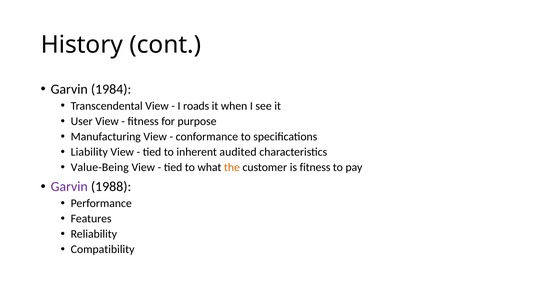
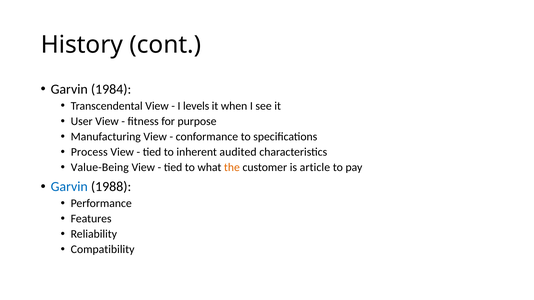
roads: roads -> levels
Liability: Liability -> Process
is fitness: fitness -> article
Garvin at (69, 187) colour: purple -> blue
